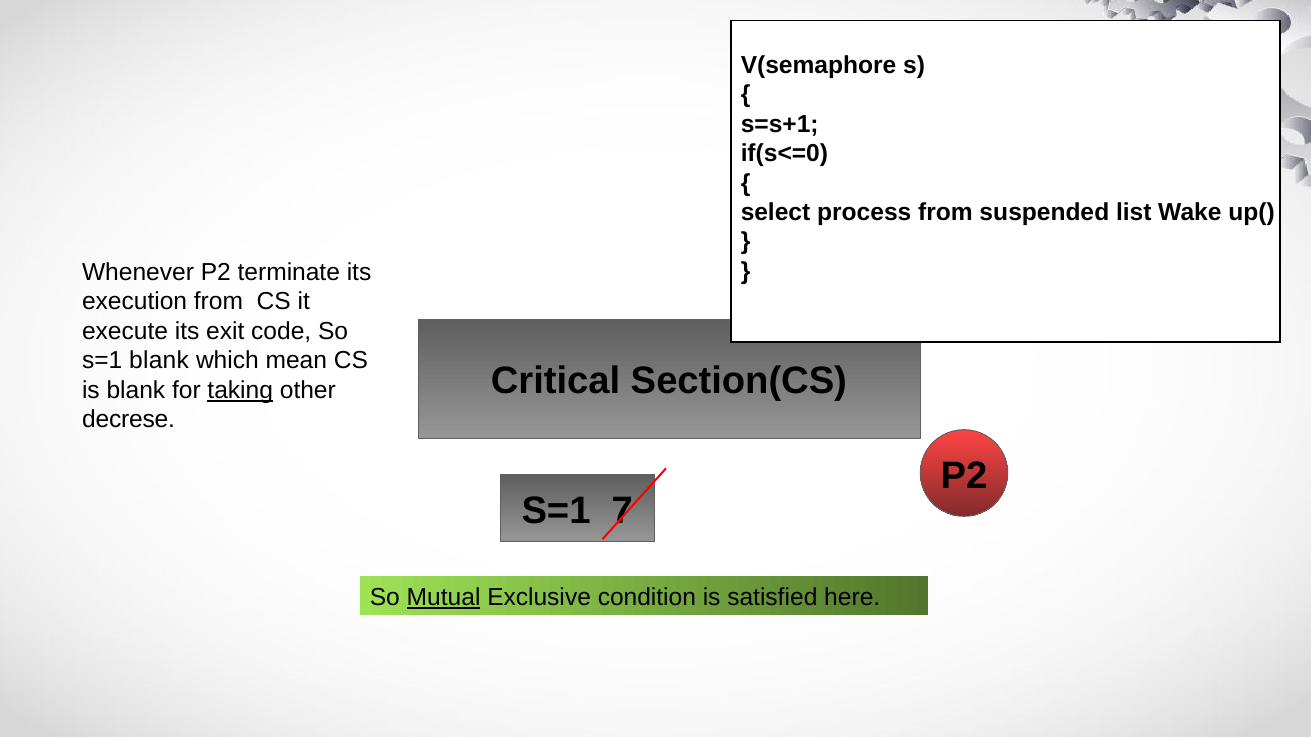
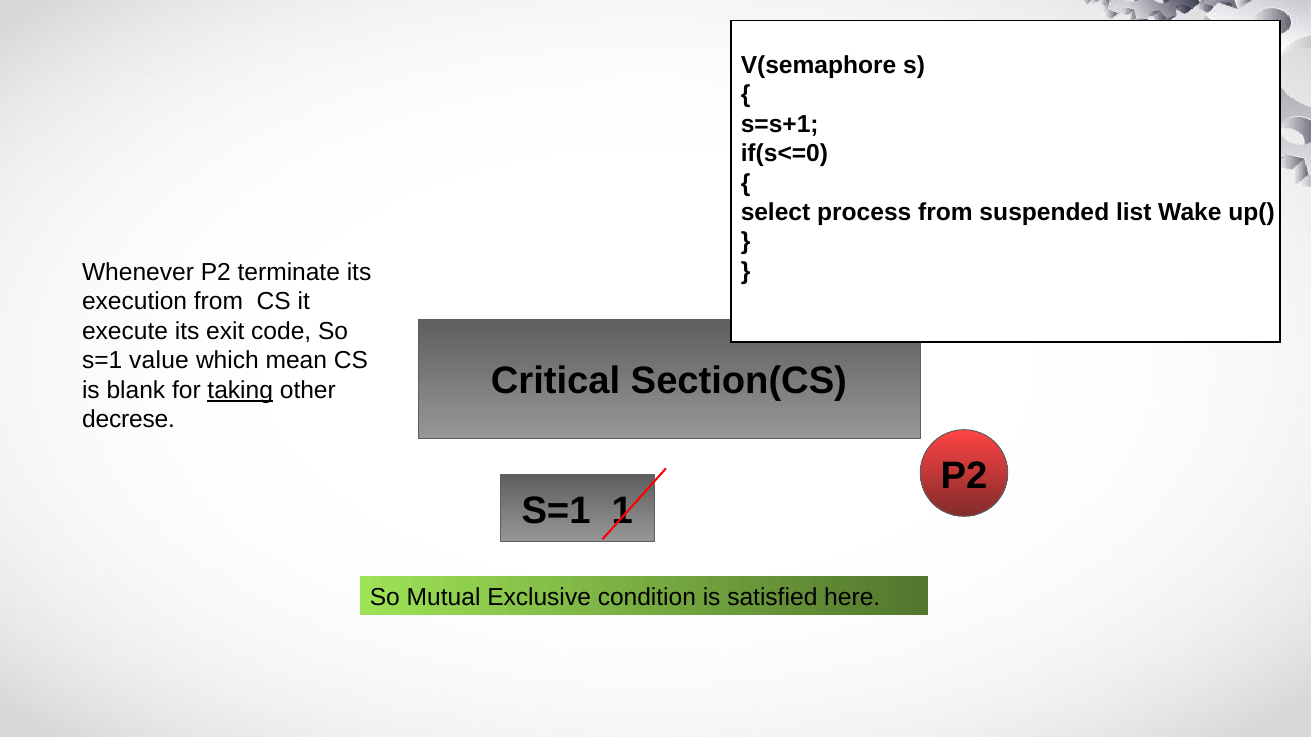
s=1 blank: blank -> value
7: 7 -> 1
Mutual underline: present -> none
